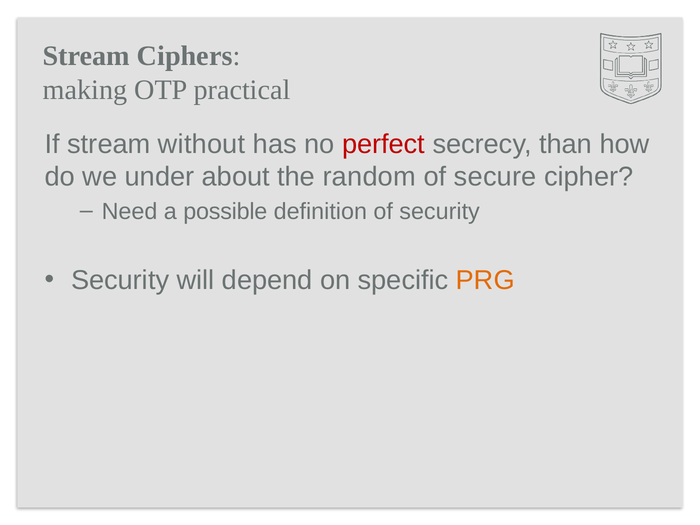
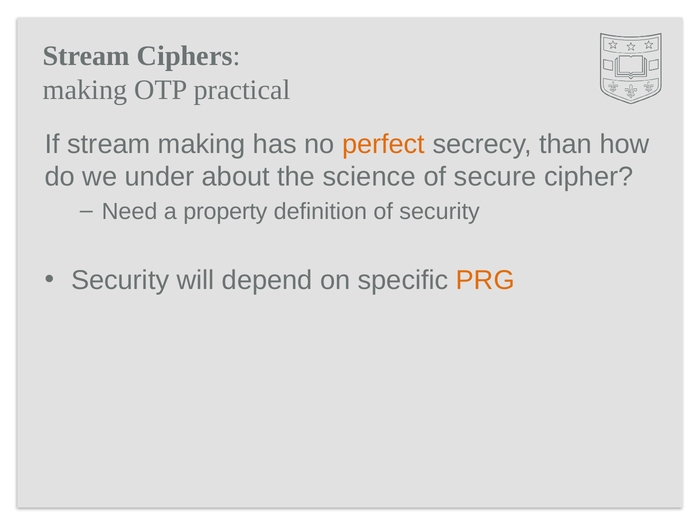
stream without: without -> making
perfect colour: red -> orange
random: random -> science
possible: possible -> property
